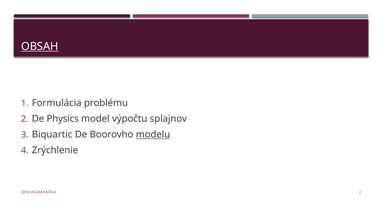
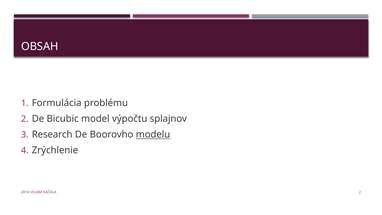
OBSAH underline: present -> none
Physics: Physics -> Bicubic
Biquartic: Biquartic -> Research
